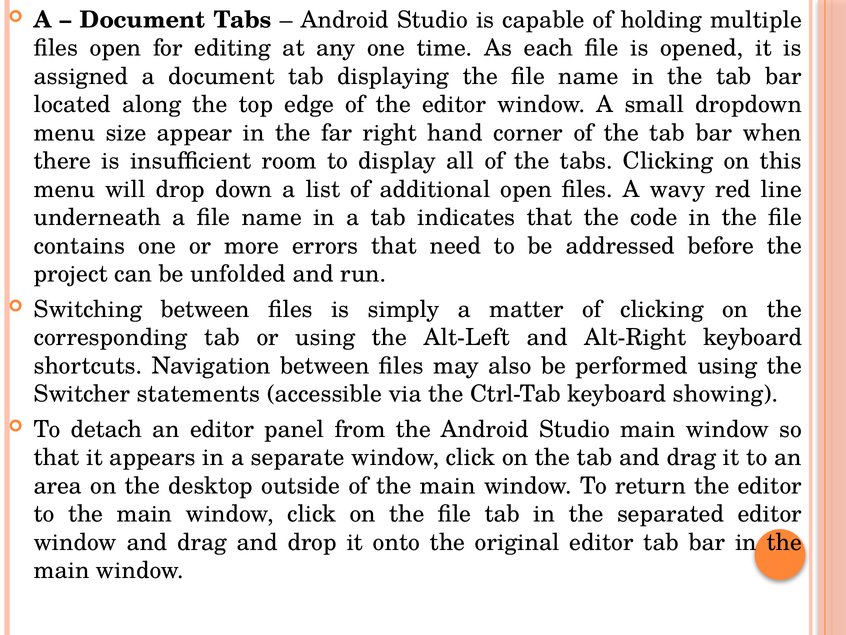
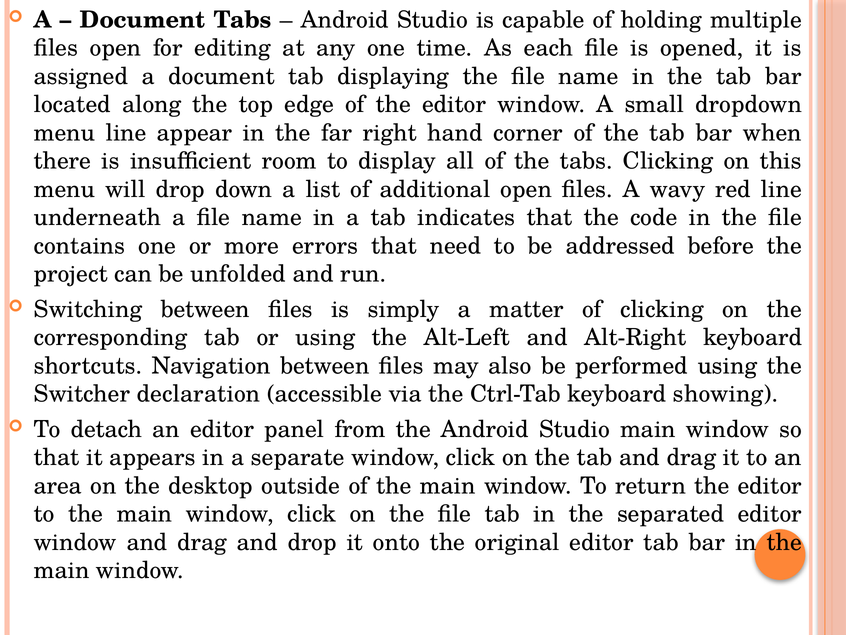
menu size: size -> line
statements: statements -> declaration
